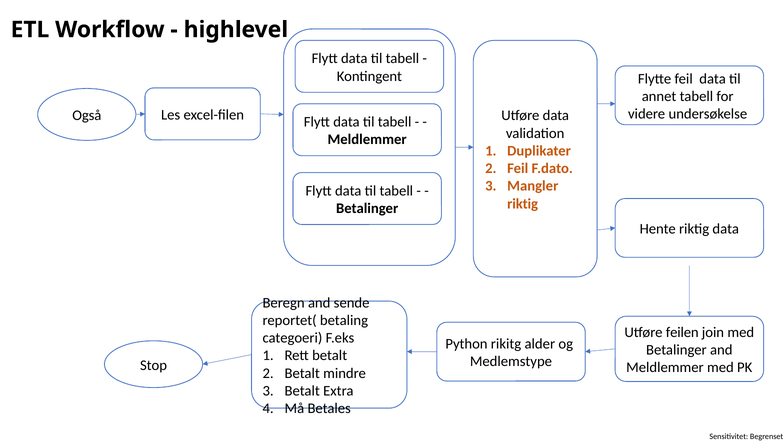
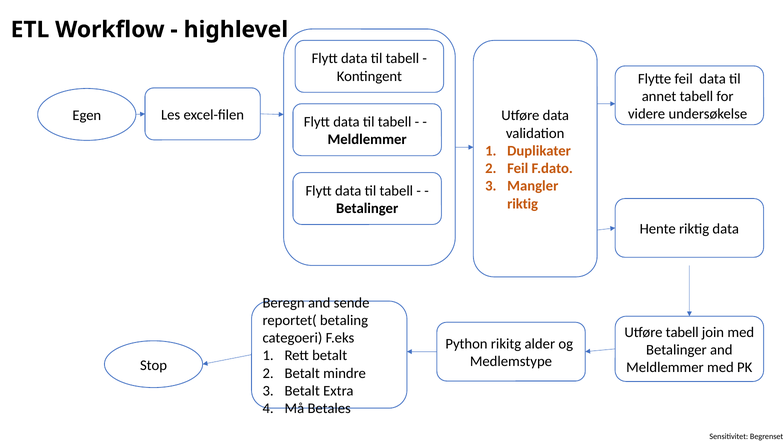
Også: Også -> Egen
Utføre feilen: feilen -> tabell
